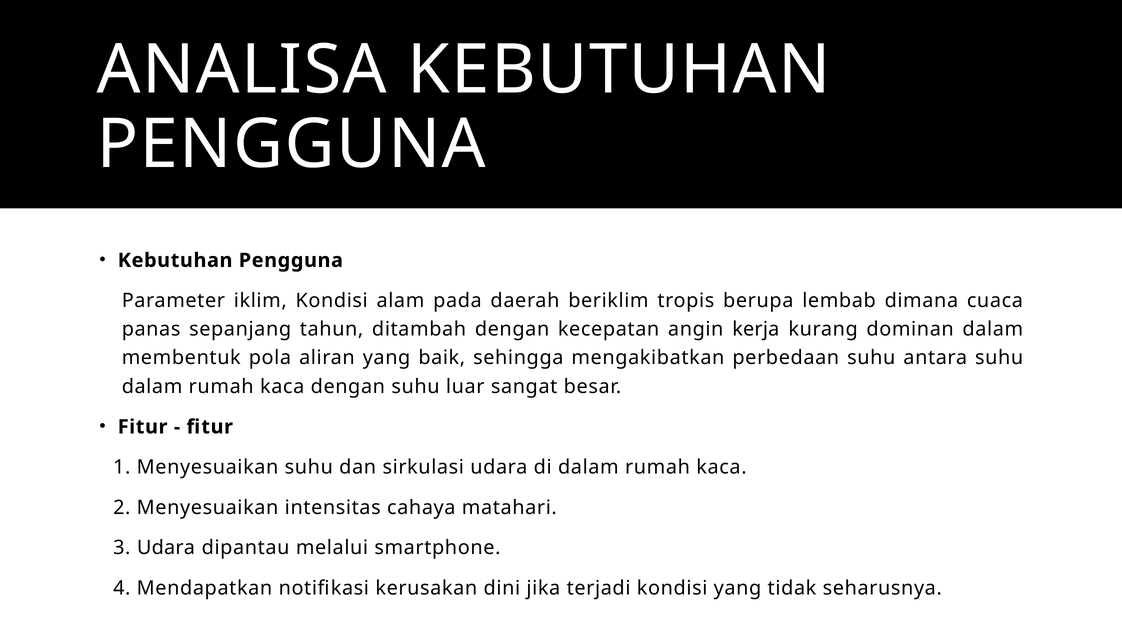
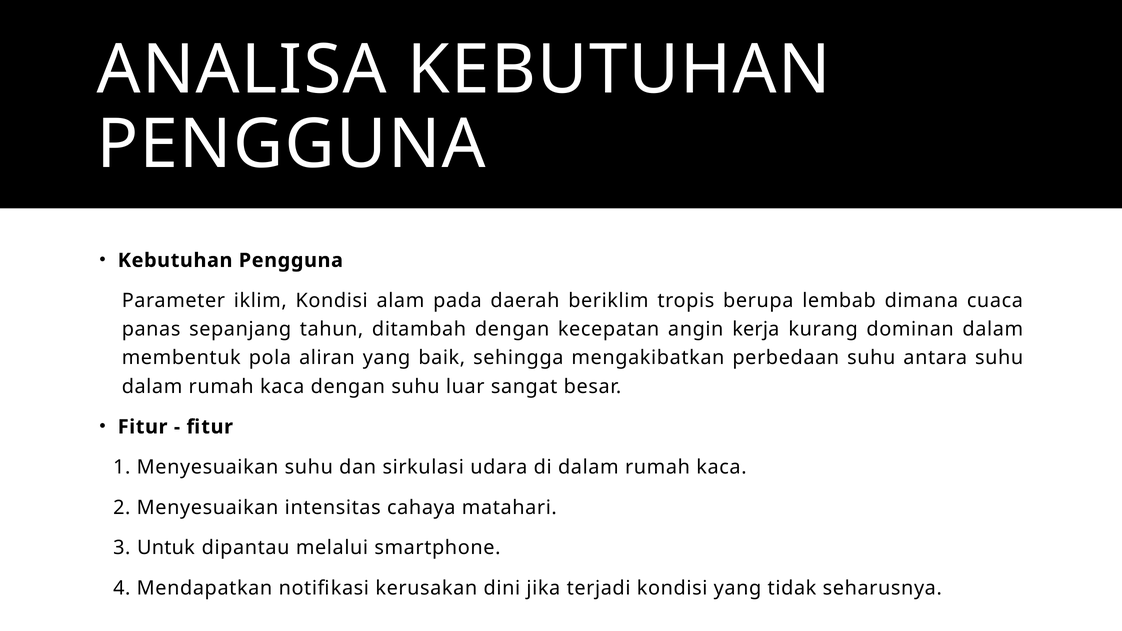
3 Udara: Udara -> Untuk
